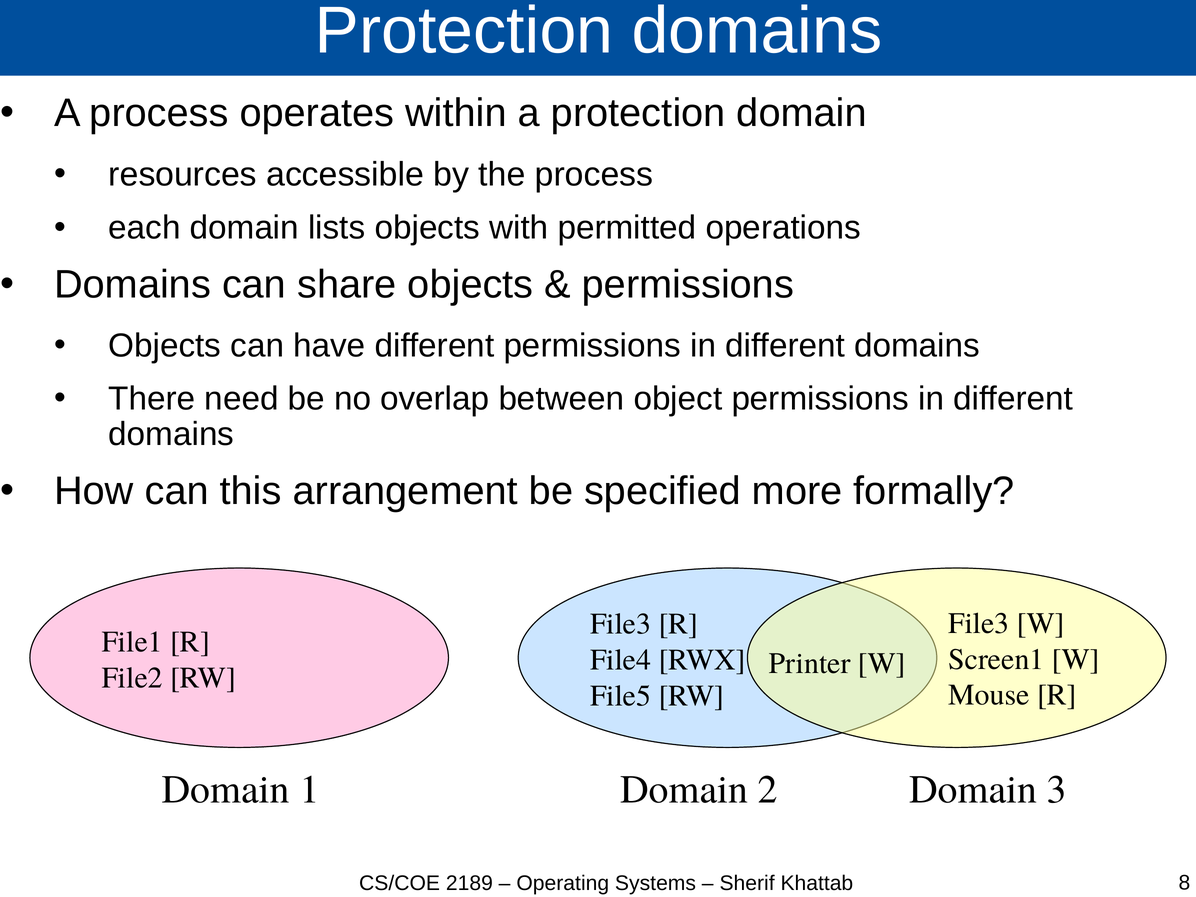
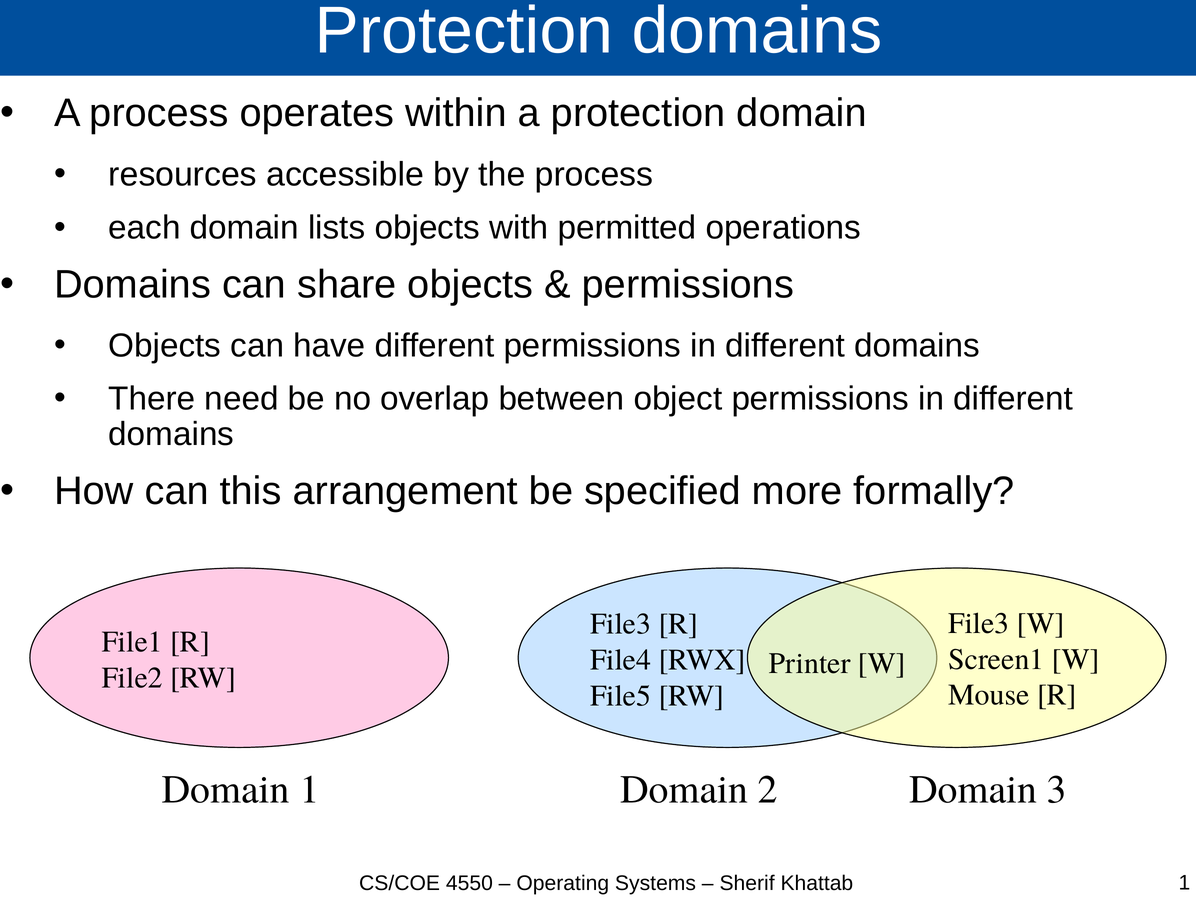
2189: 2189 -> 4550
Khattab 8: 8 -> 1
